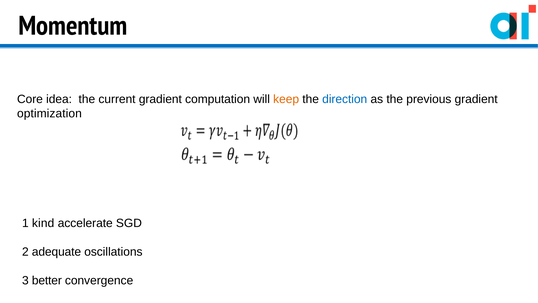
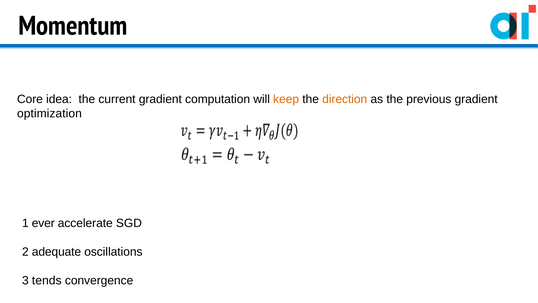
direction colour: blue -> orange
kind: kind -> ever
better: better -> tends
